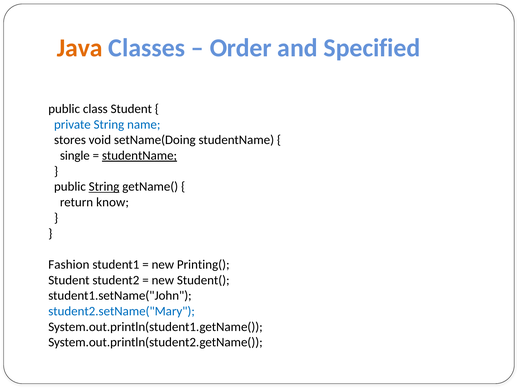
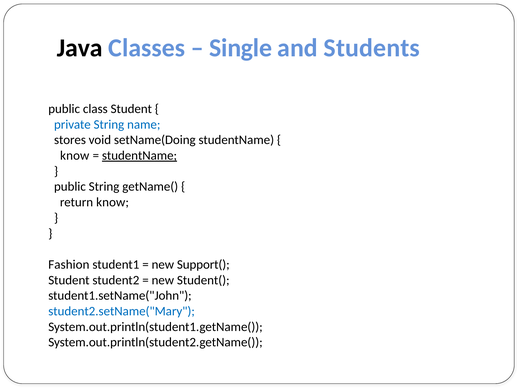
Java colour: orange -> black
Order: Order -> Single
Specified: Specified -> Students
single at (75, 155): single -> know
String at (104, 186) underline: present -> none
Printing(: Printing( -> Support(
